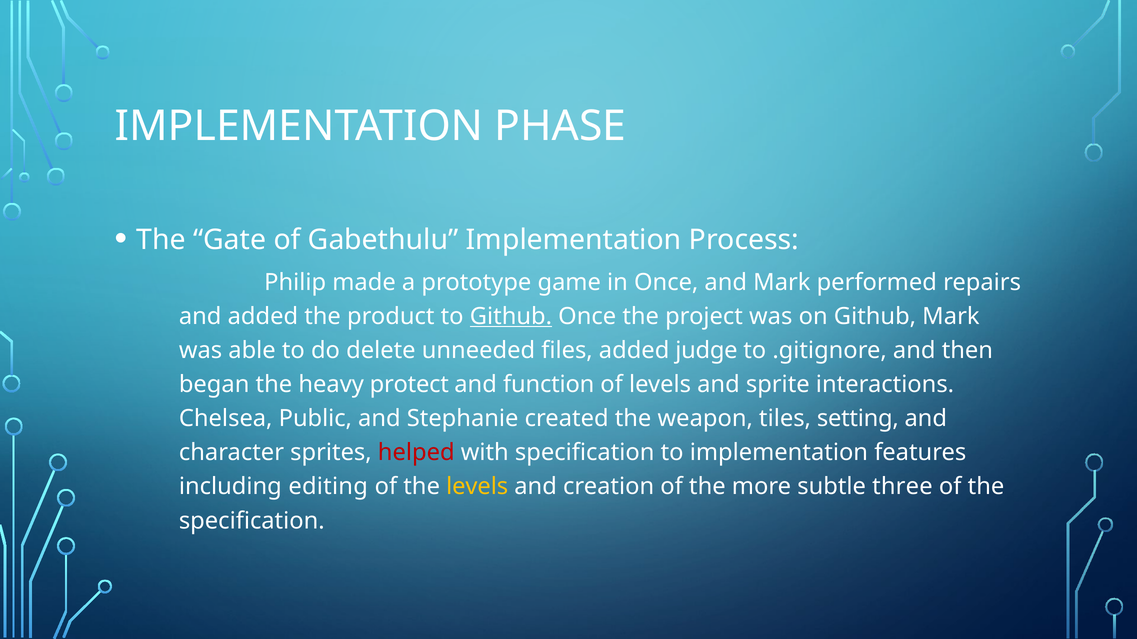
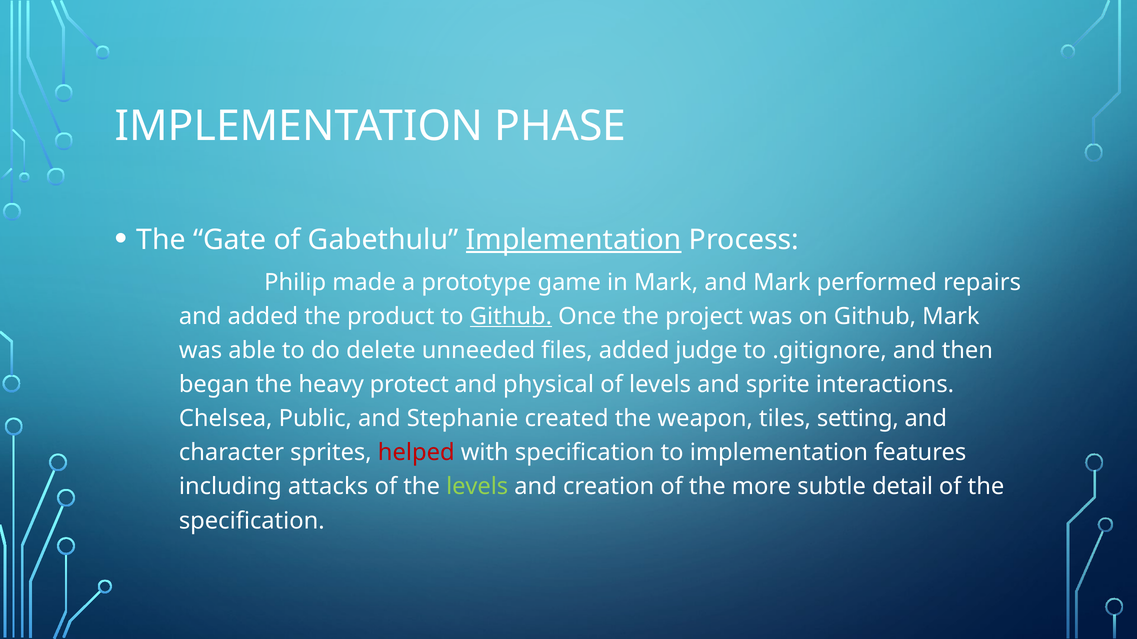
Implementation at (574, 240) underline: none -> present
in Once: Once -> Mark
function: function -> physical
editing: editing -> attacks
levels at (477, 487) colour: yellow -> light green
three: three -> detail
